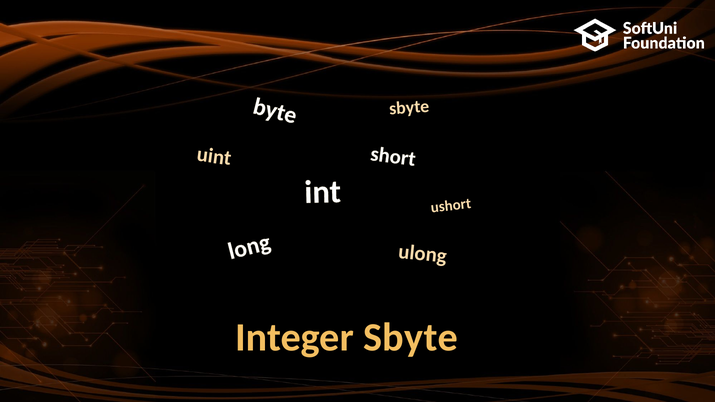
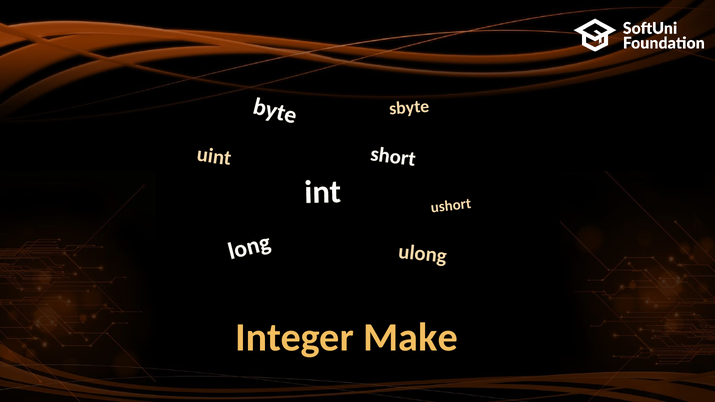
Integer Sbyte: Sbyte -> Make
